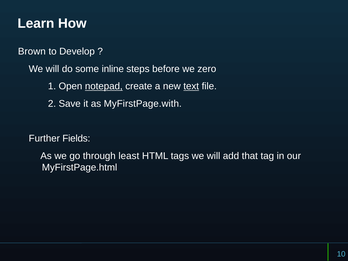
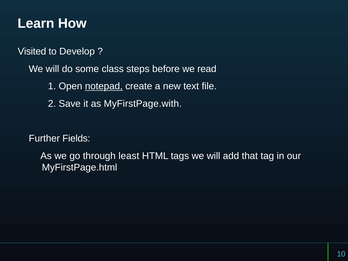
Brown: Brown -> Visited
inline: inline -> class
zero: zero -> read
text underline: present -> none
